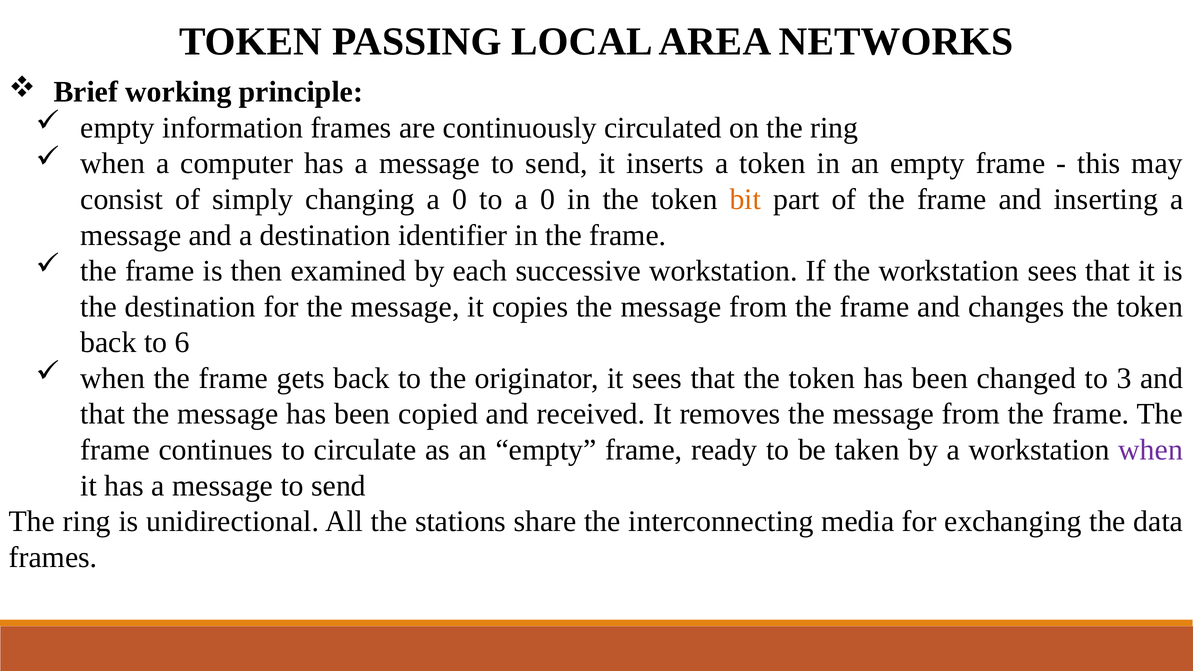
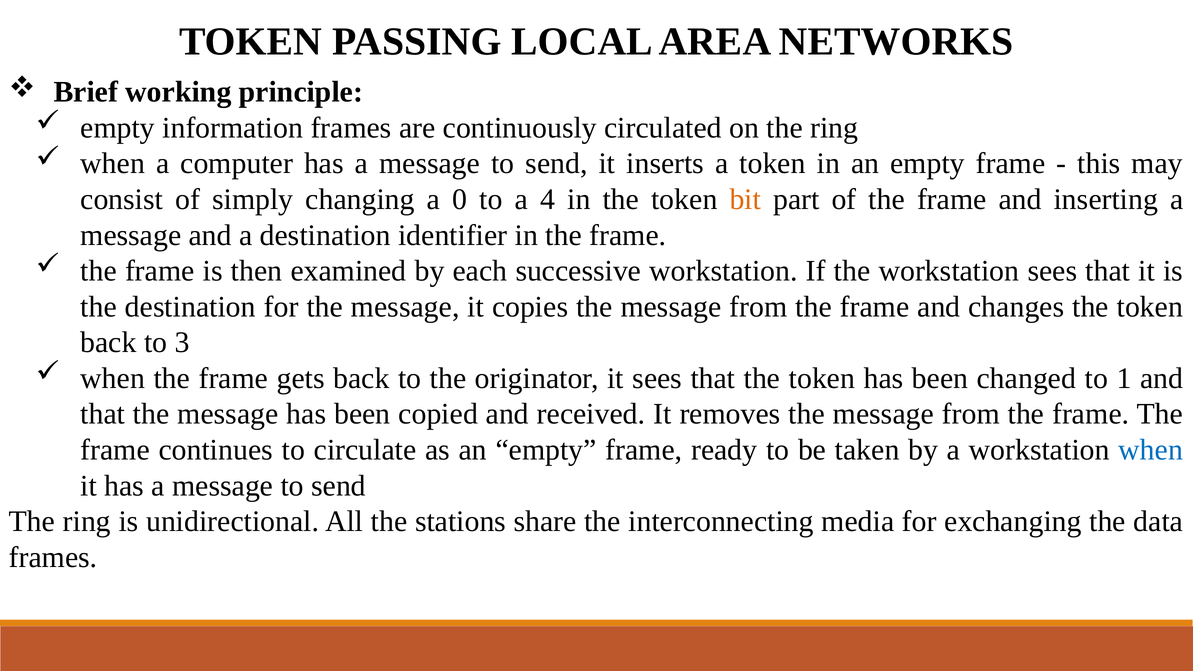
to a 0: 0 -> 4
6: 6 -> 3
3: 3 -> 1
when at (1151, 450) colour: purple -> blue
